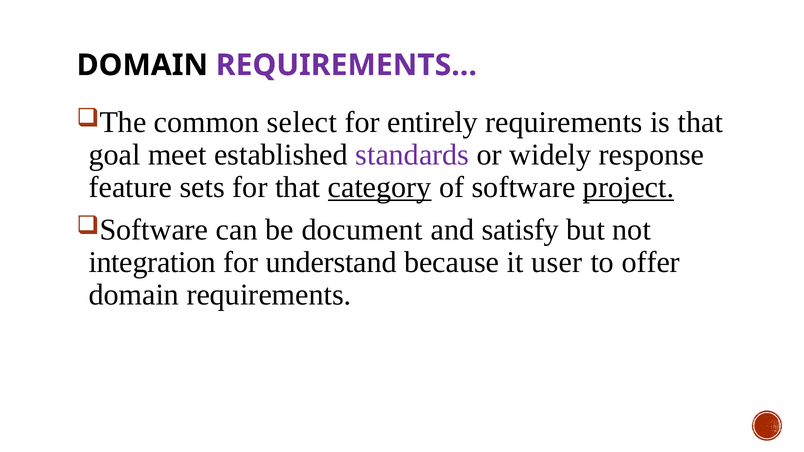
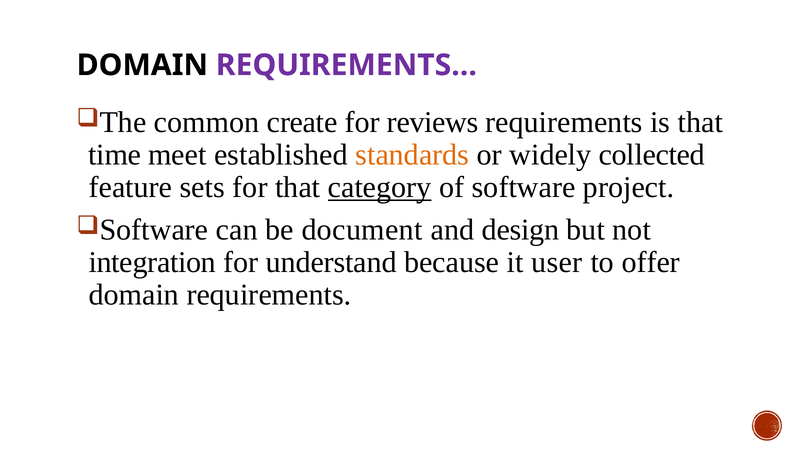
select: select -> create
entirely: entirely -> reviews
goal: goal -> time
standards colour: purple -> orange
response: response -> collected
project underline: present -> none
satisfy: satisfy -> design
